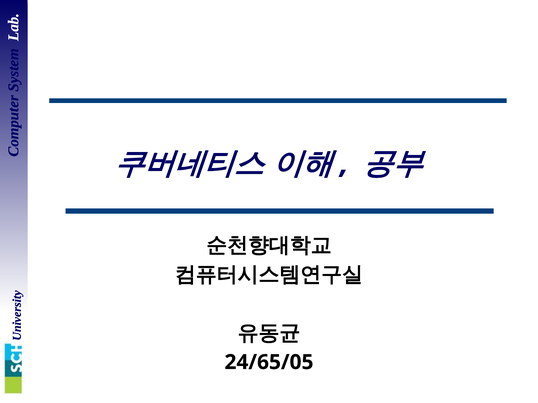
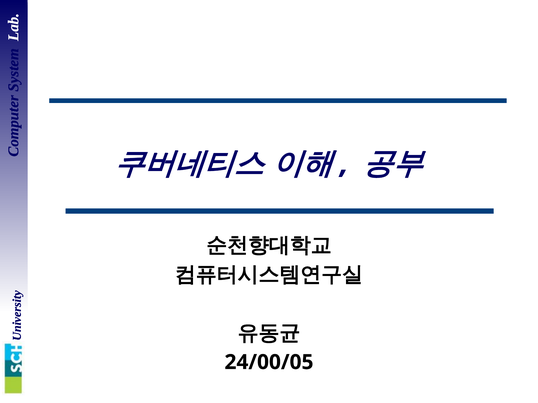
24/65/05: 24/65/05 -> 24/00/05
